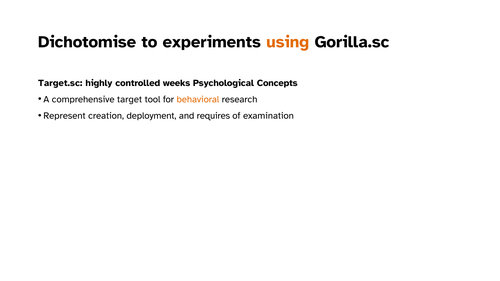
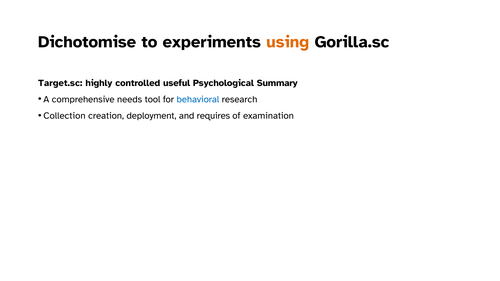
weeks: weeks -> useful
Concepts: Concepts -> Summary
target: target -> needs
behavioral colour: orange -> blue
Represent: Represent -> Collection
